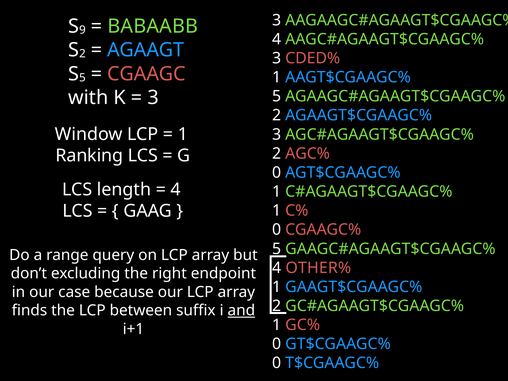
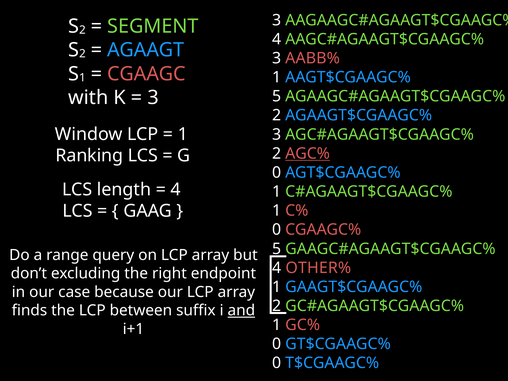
9 at (82, 30): 9 -> 2
BABAABB: BABAABB -> SEGMENT
CDED%: CDED% -> AABB%
5 at (82, 78): 5 -> 1
AGC% underline: none -> present
